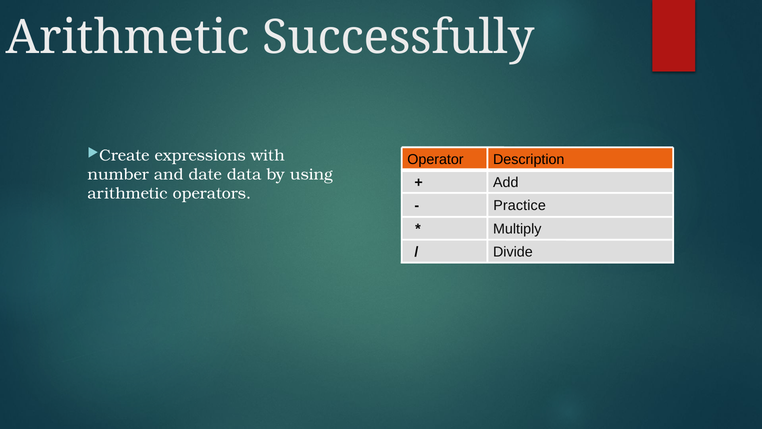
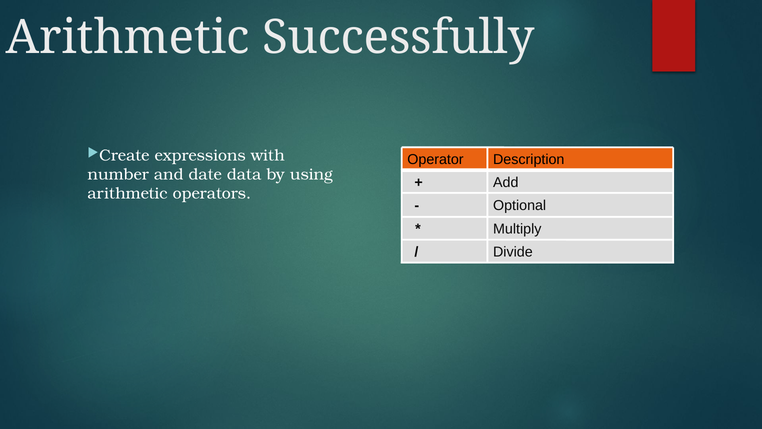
Practice: Practice -> Optional
